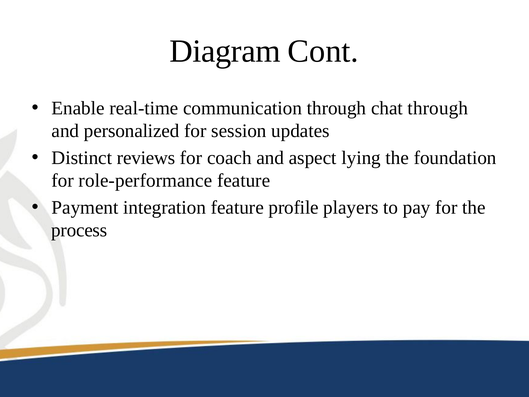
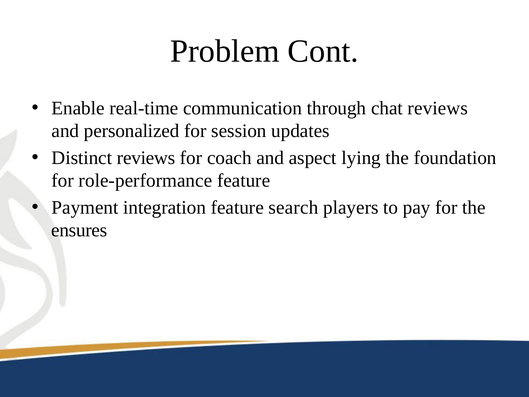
Diagram: Diagram -> Problem
chat through: through -> reviews
profile: profile -> search
process: process -> ensures
